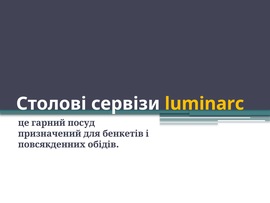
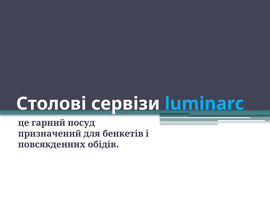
luminarc colour: yellow -> light blue
